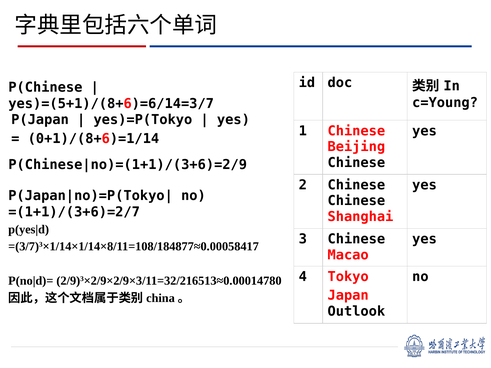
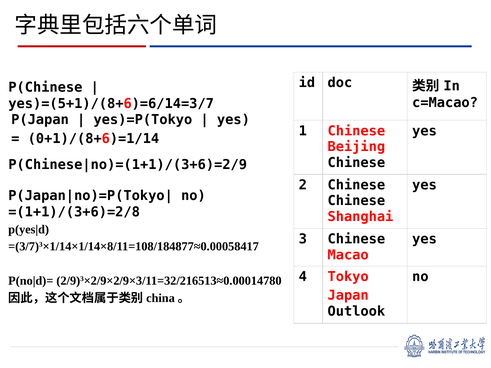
c=Young: c=Young -> c=Macao
=(1+1)/(3+6)=2/7: =(1+1)/(3+6)=2/7 -> =(1+1)/(3+6)=2/8
